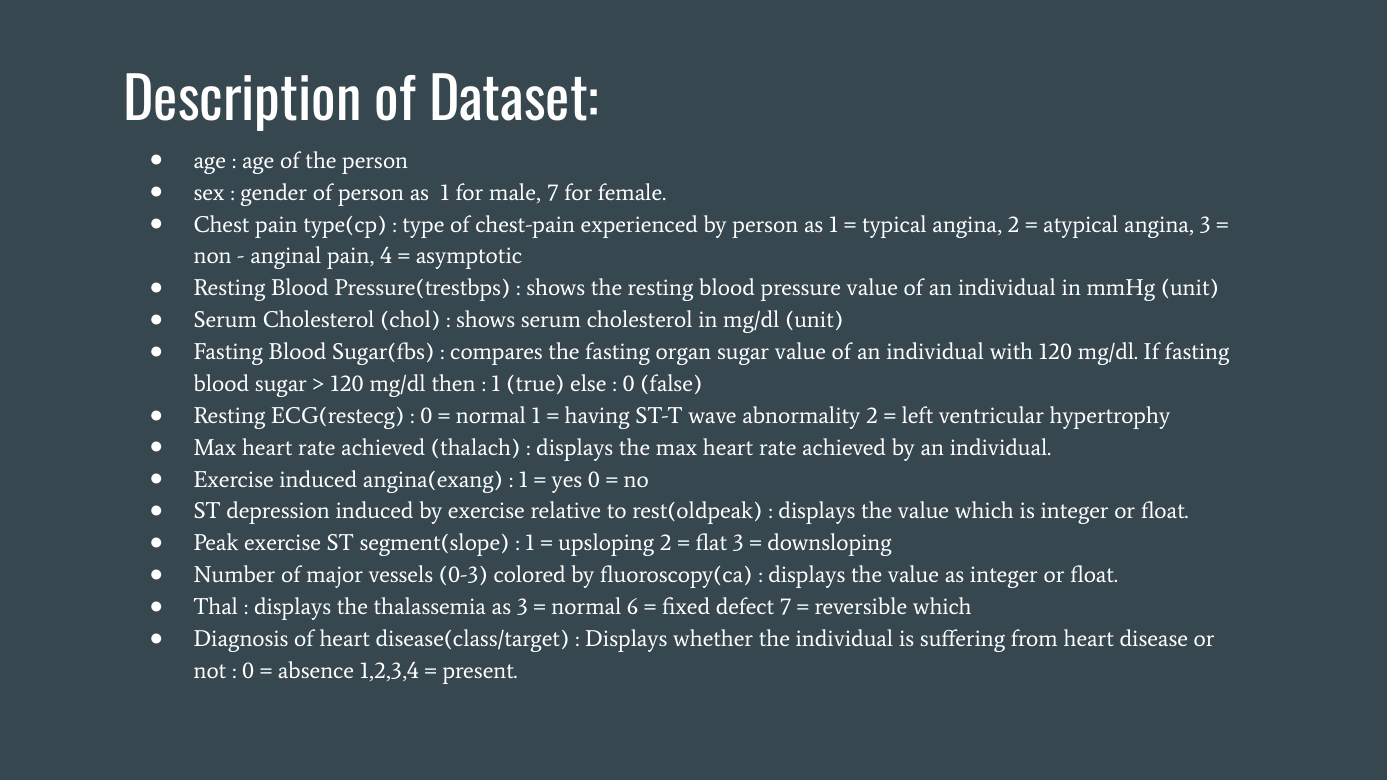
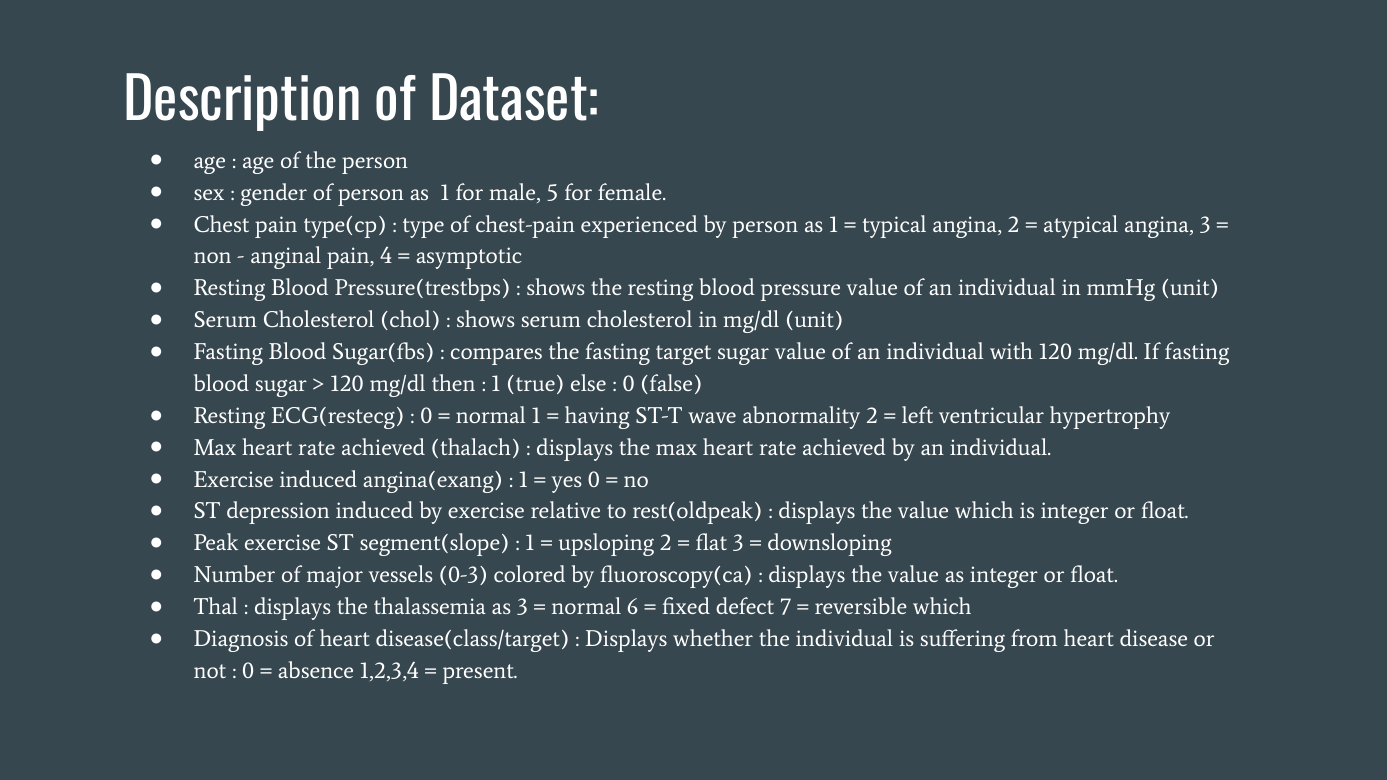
male 7: 7 -> 5
organ: organ -> target
